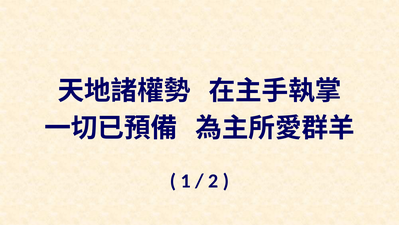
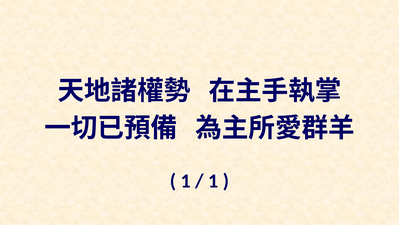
2 at (213, 180): 2 -> 1
